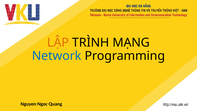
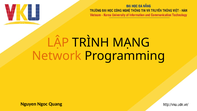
Network colour: blue -> orange
